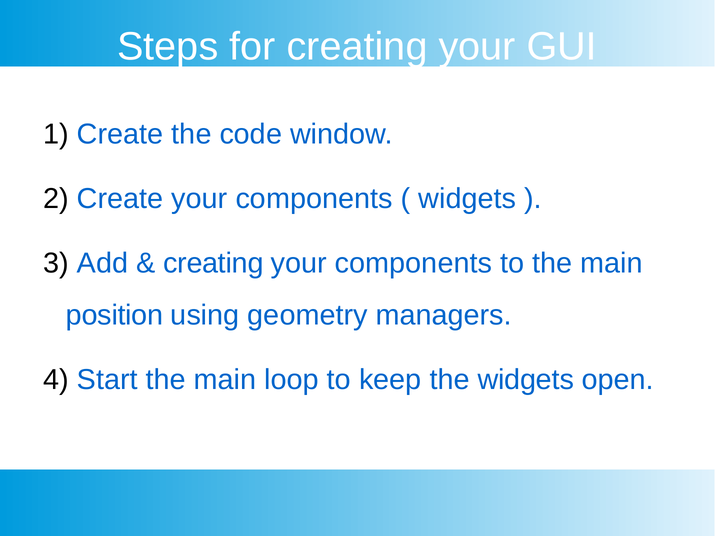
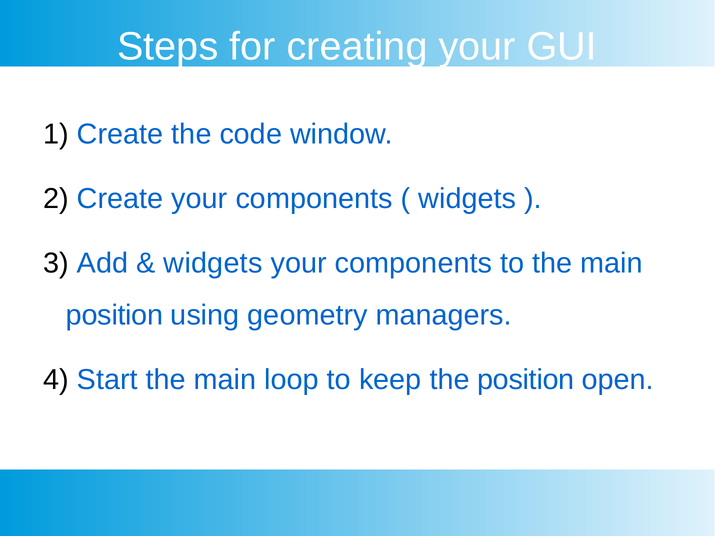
creating at (213, 263): creating -> widgets
the widgets: widgets -> position
